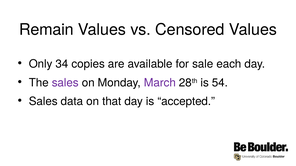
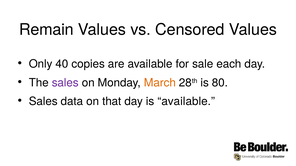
34: 34 -> 40
March colour: purple -> orange
54: 54 -> 80
is accepted: accepted -> available
